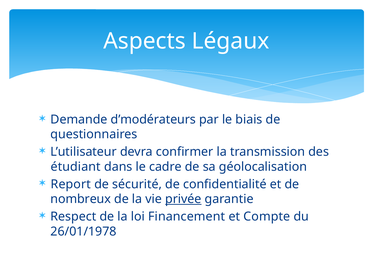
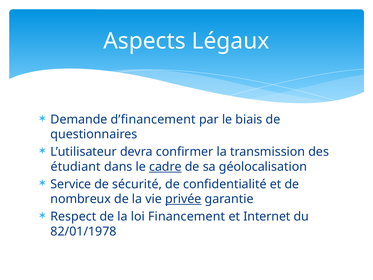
d’modérateurs: d’modérateurs -> d’financement
cadre underline: none -> present
Report: Report -> Service
Compte: Compte -> Internet
26/01/1978: 26/01/1978 -> 82/01/1978
